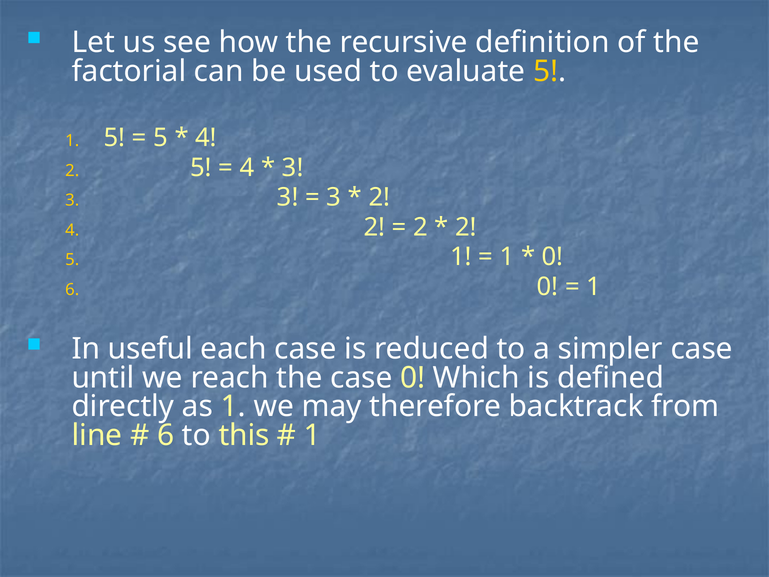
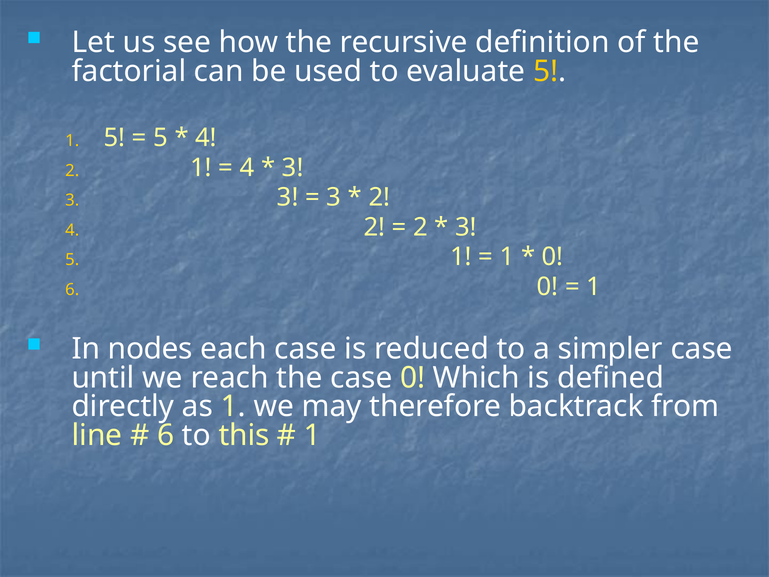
5 at (201, 168): 5 -> 1
2 at (466, 227): 2 -> 3
useful: useful -> nodes
